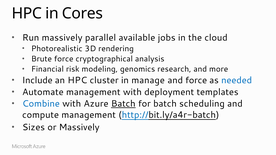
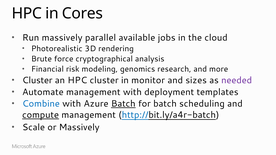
Include at (37, 80): Include -> Cluster
manage: manage -> monitor
and force: force -> sizes
needed colour: blue -> purple
compute underline: none -> present
Sizes: Sizes -> Scale
